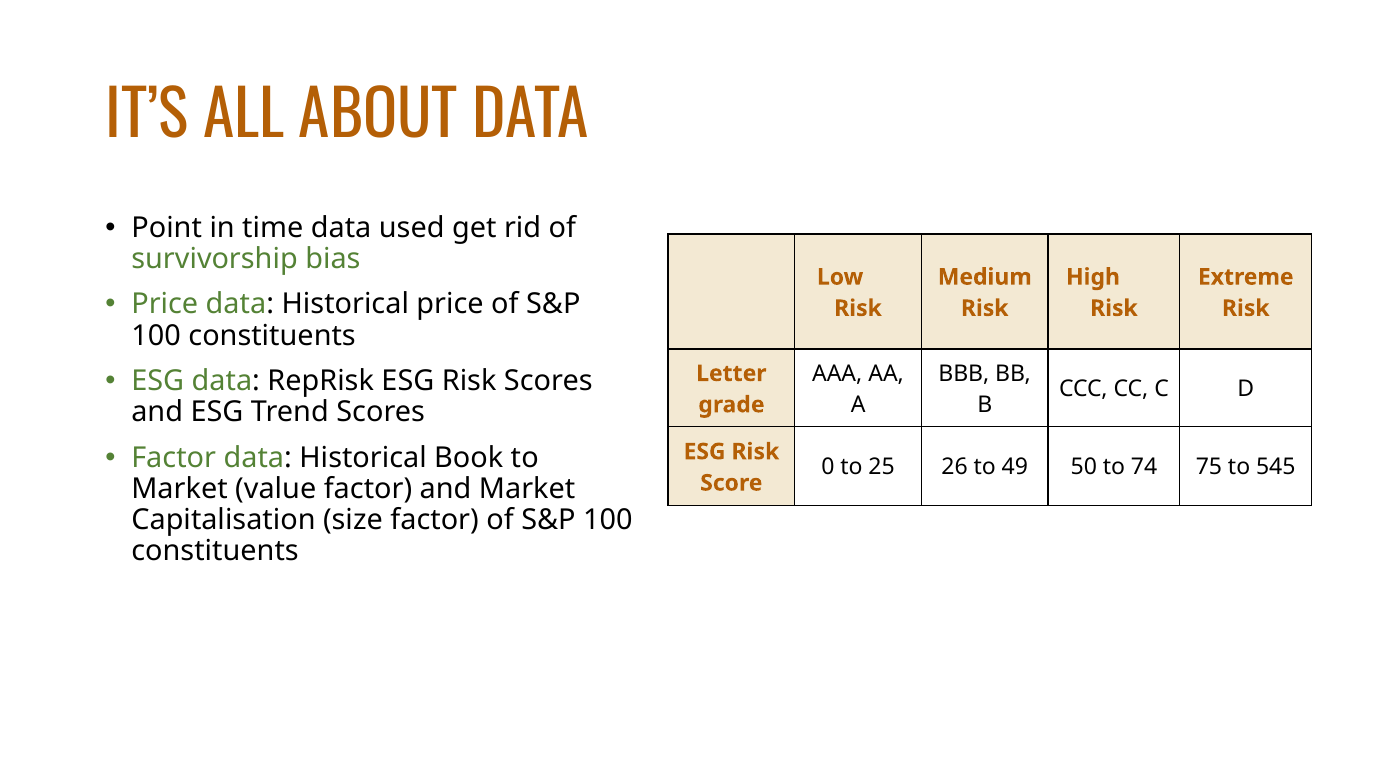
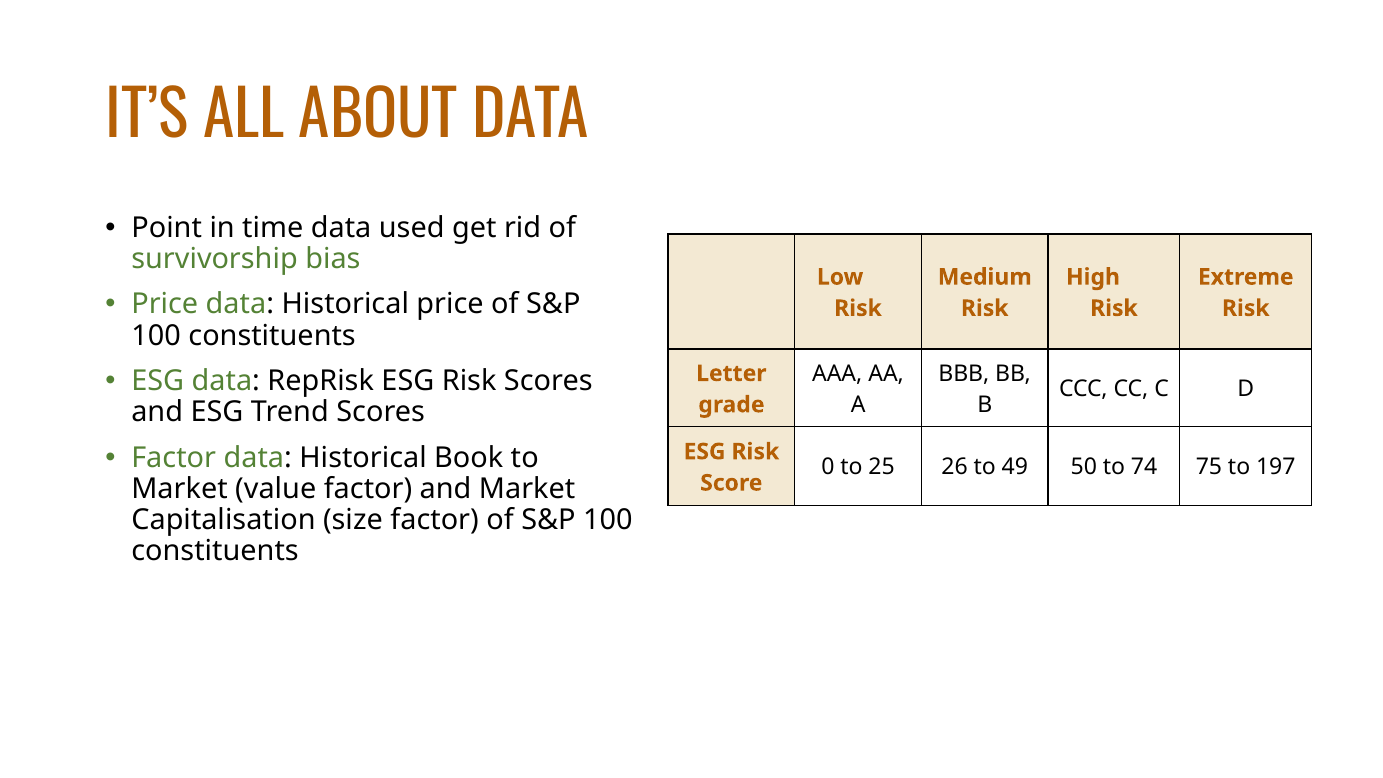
545: 545 -> 197
